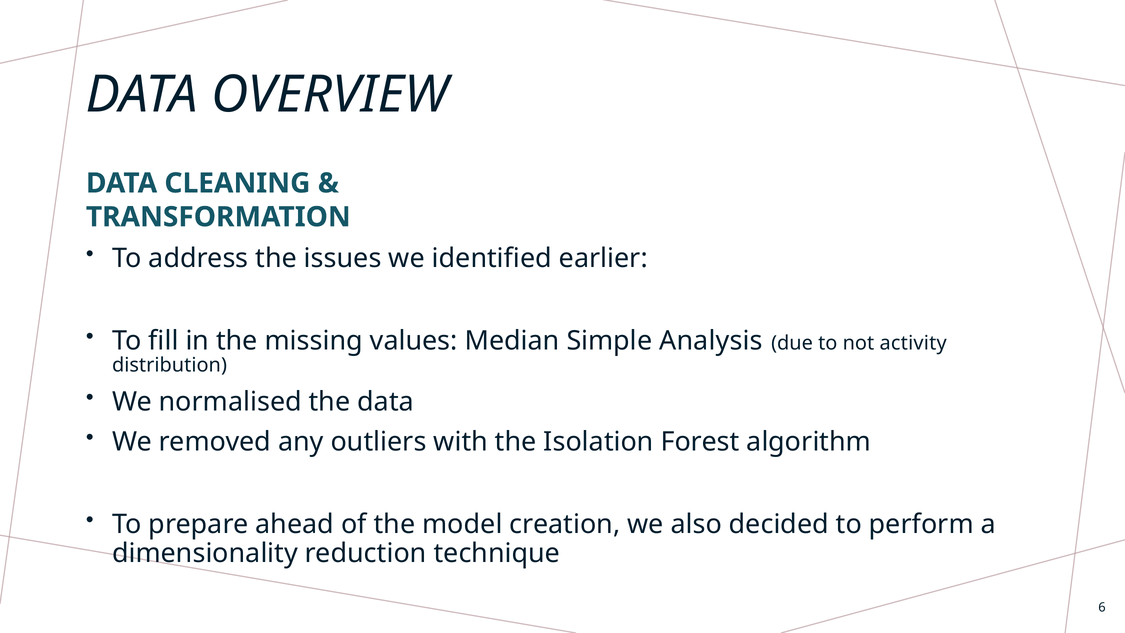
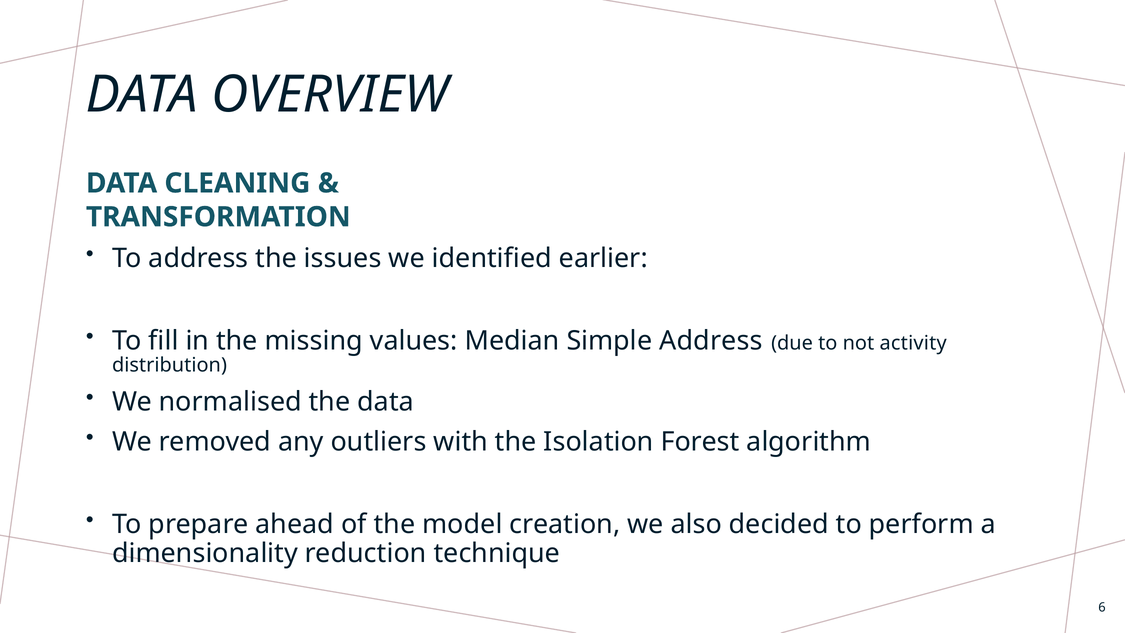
Simple Analysis: Analysis -> Address
